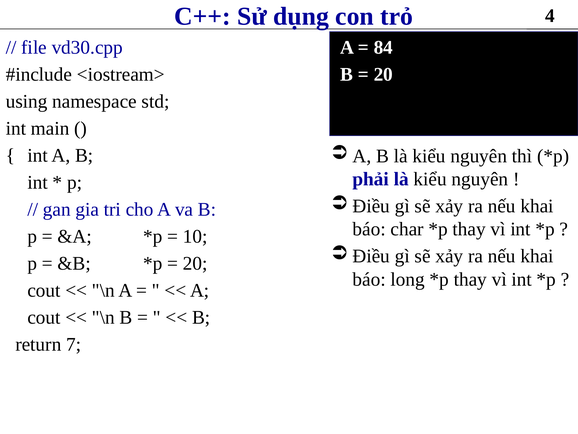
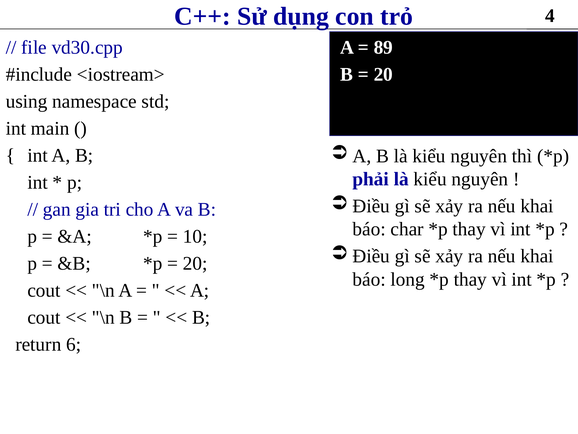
84: 84 -> 89
7: 7 -> 6
